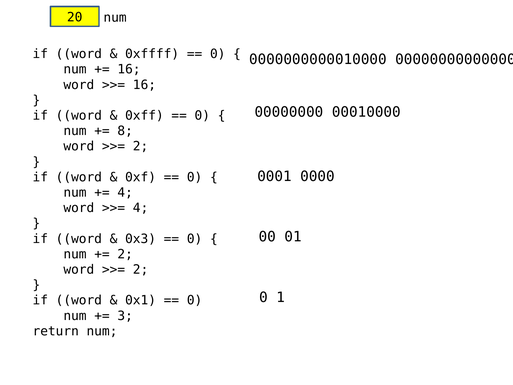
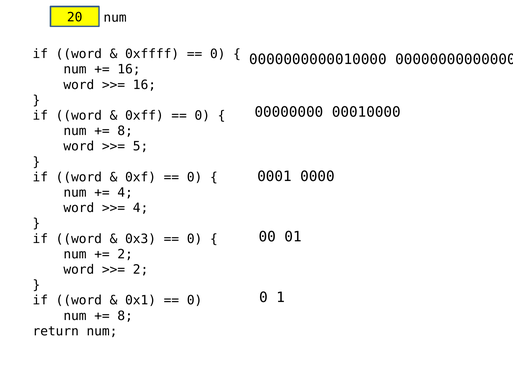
2 at (141, 146): 2 -> 5
3 at (125, 316): 3 -> 8
